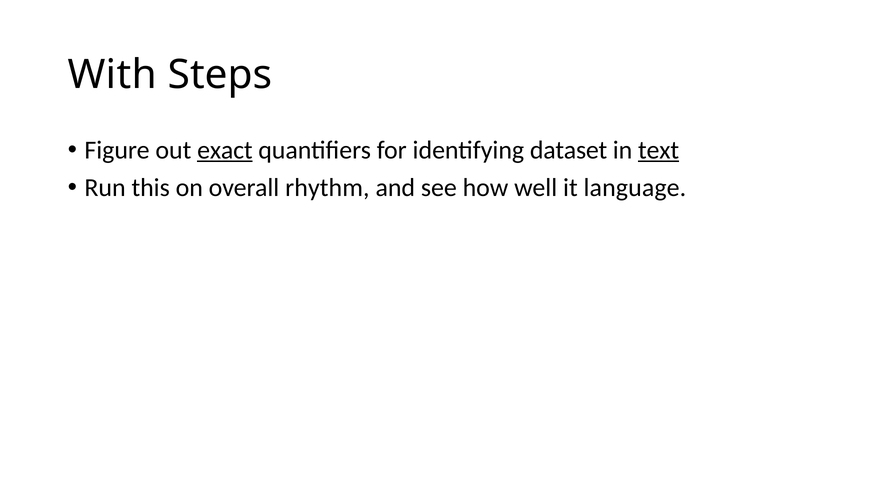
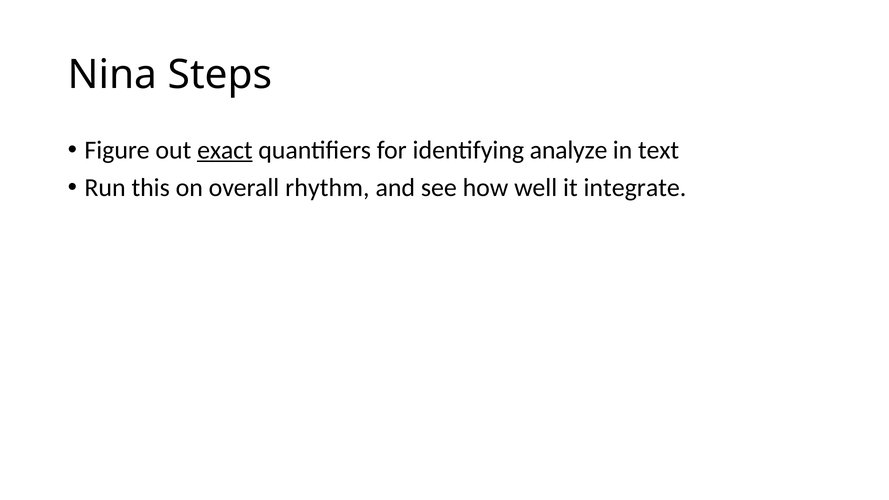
With: With -> Nina
dataset: dataset -> analyze
text underline: present -> none
language: language -> integrate
